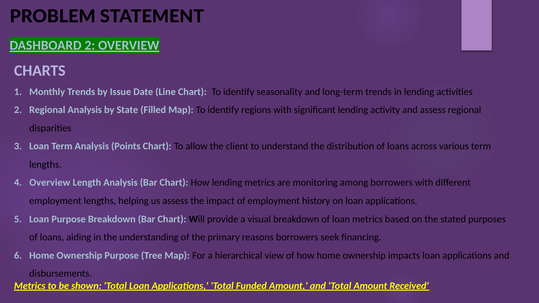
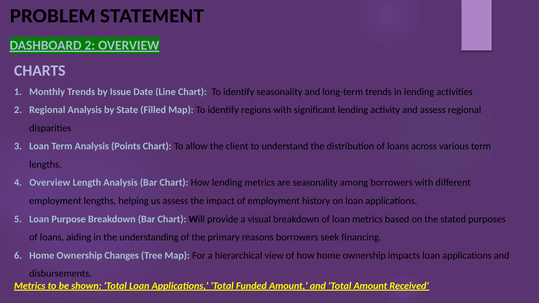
are monitoring: monitoring -> seasonality
Ownership Purpose: Purpose -> Changes
